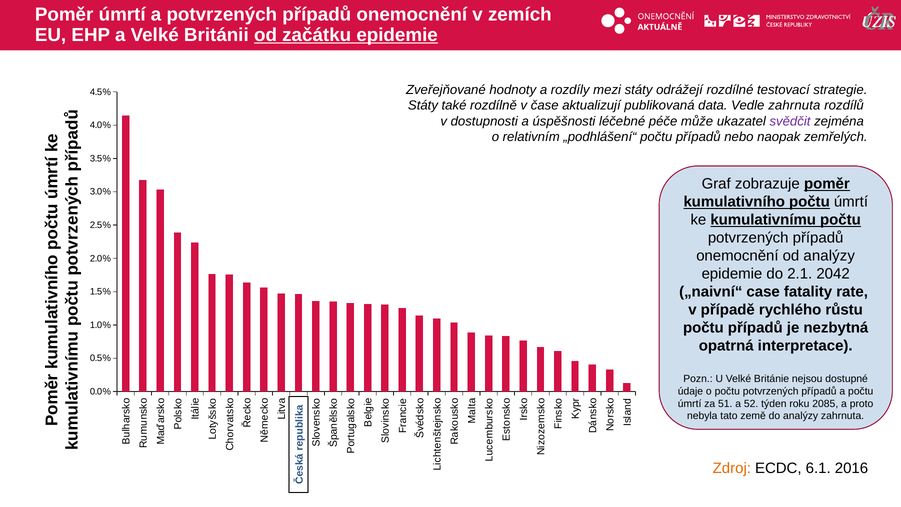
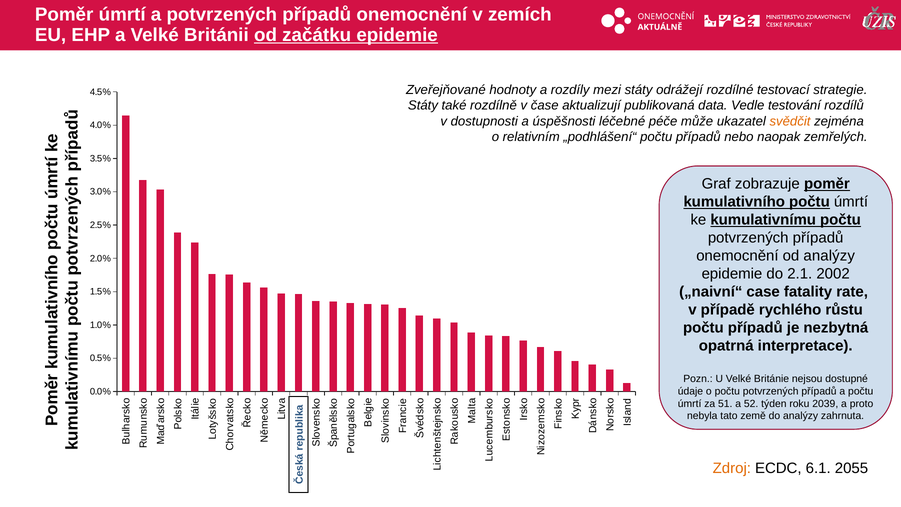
Vedle zahrnuta: zahrnuta -> testování
svědčit colour: purple -> orange
2042: 2042 -> 2002
2085: 2085 -> 2039
2016: 2016 -> 2055
